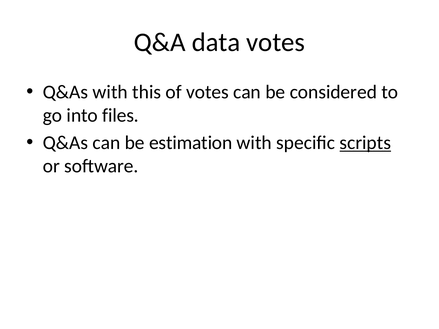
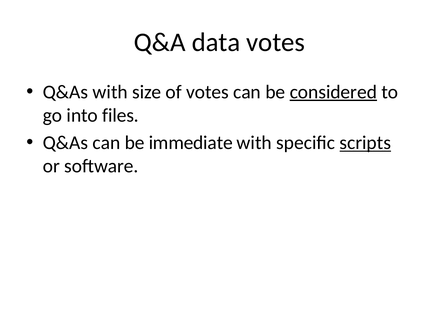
this: this -> size
considered underline: none -> present
estimation: estimation -> immediate
